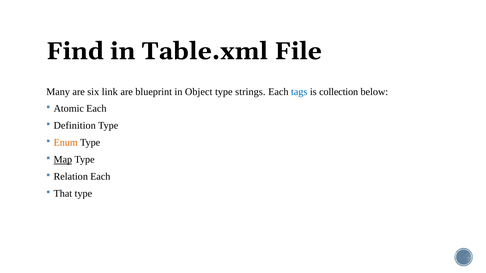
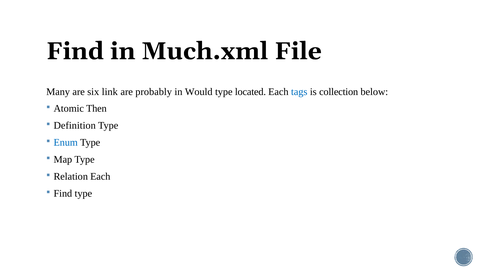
Table.xml: Table.xml -> Much.xml
blueprint: blueprint -> probably
Object: Object -> Would
strings: strings -> located
Atomic Each: Each -> Then
Enum colour: orange -> blue
Map underline: present -> none
That at (63, 194): That -> Find
